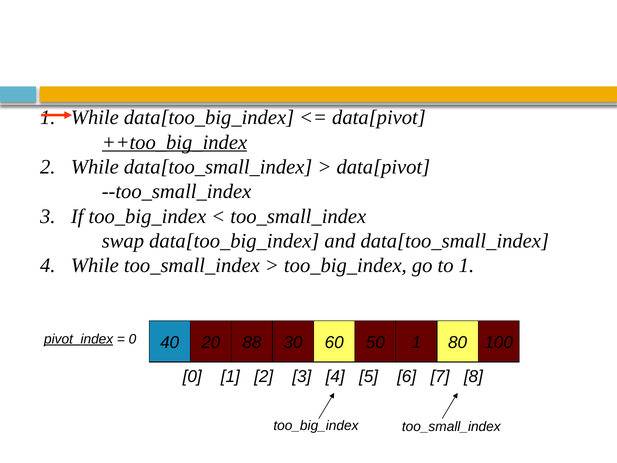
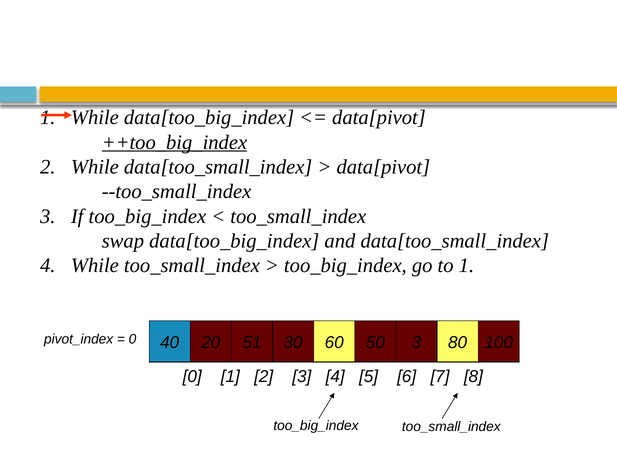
pivot_index underline: present -> none
88: 88 -> 51
50 1: 1 -> 3
